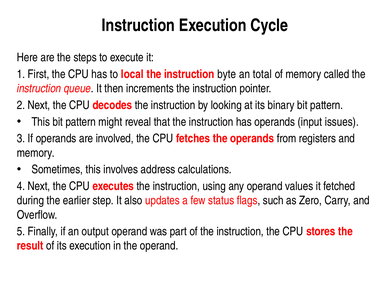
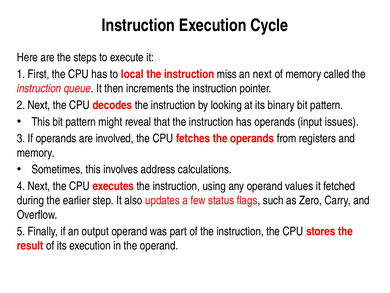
byte: byte -> miss
an total: total -> next
